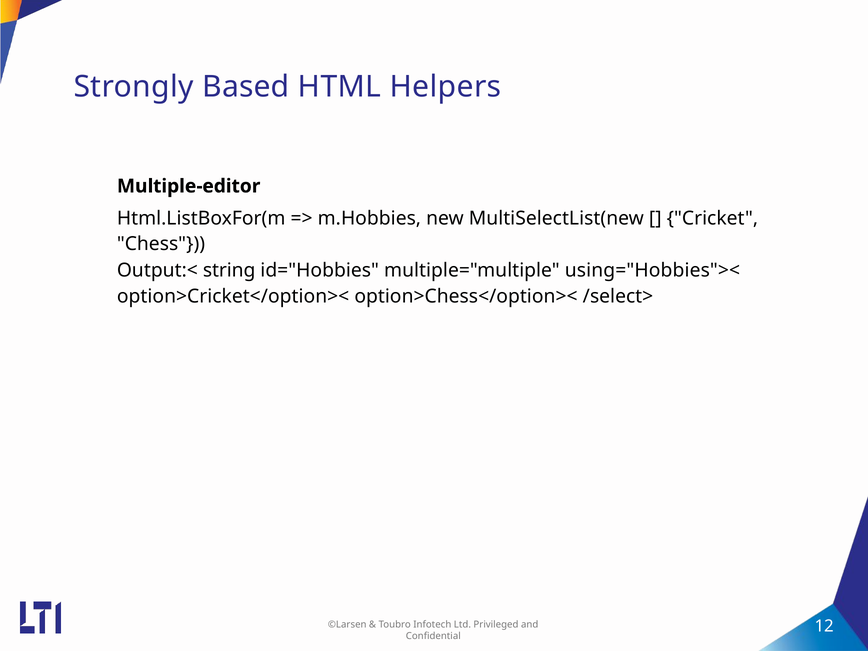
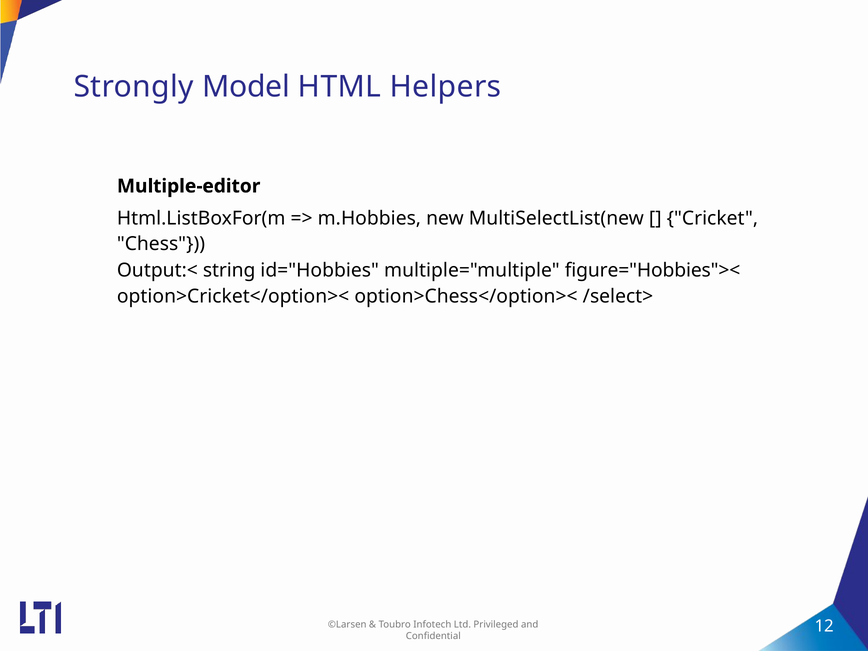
Based: Based -> Model
using="Hobbies"><: using="Hobbies">< -> figure="Hobbies"><
